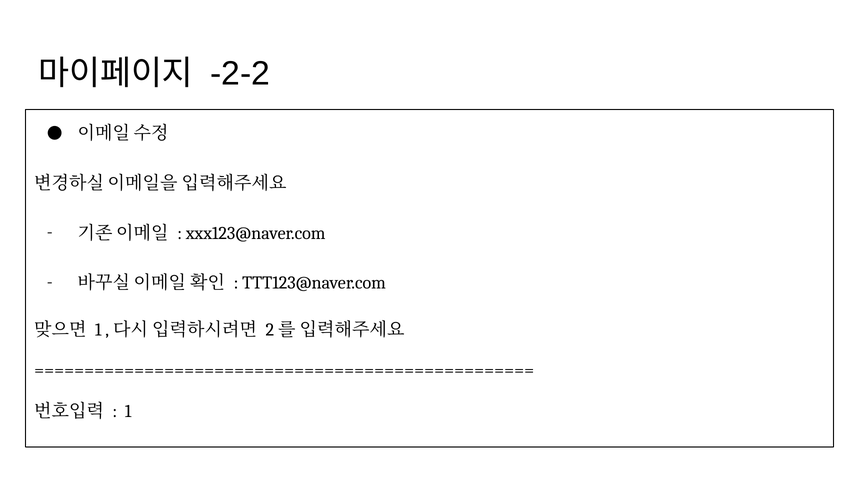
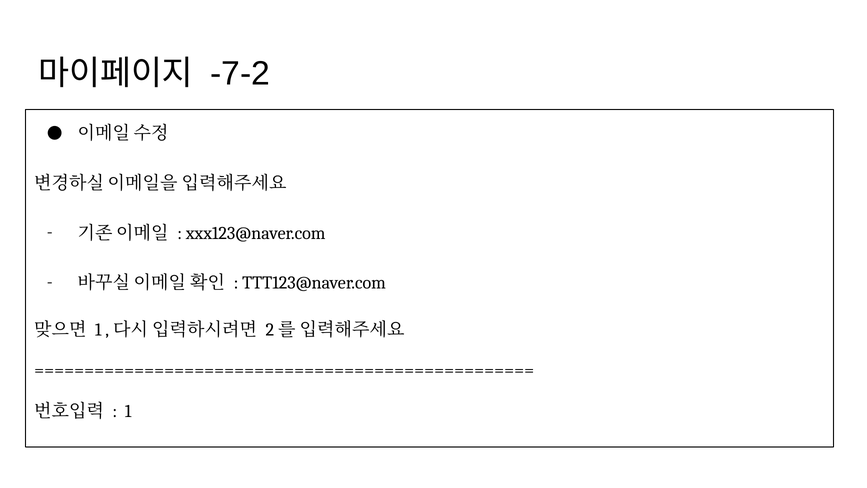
-2-2: -2-2 -> -7-2
